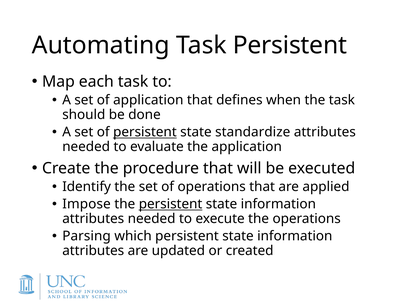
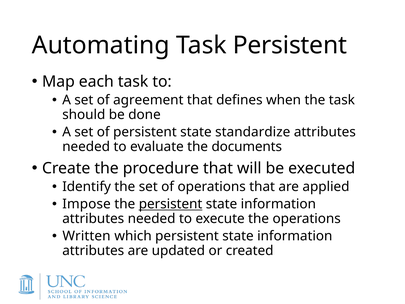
of application: application -> agreement
persistent at (145, 132) underline: present -> none
the application: application -> documents
Parsing: Parsing -> Written
